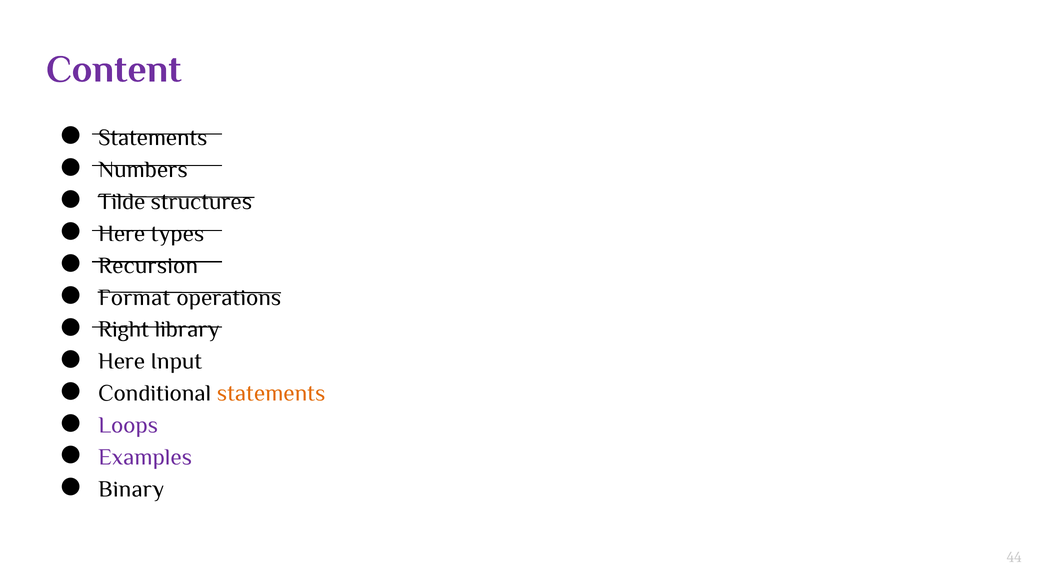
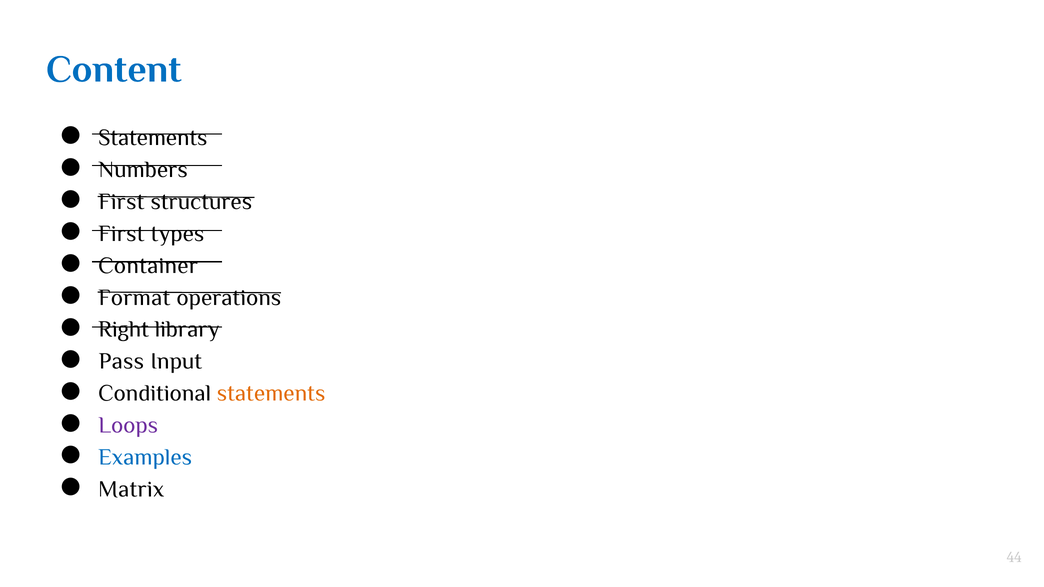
Content colour: purple -> blue
Tilde at (122, 202): Tilde -> First
Here at (122, 234): Here -> First
Recursion: Recursion -> Container
Here at (122, 361): Here -> Pass
Examples colour: purple -> blue
Binary: Binary -> Matrix
